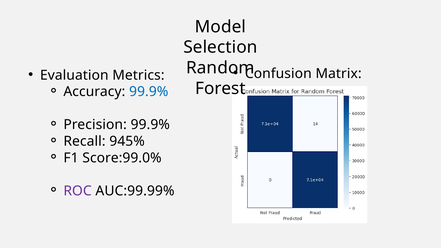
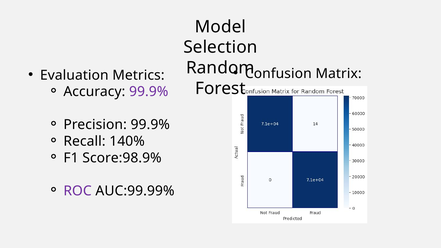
99.9% at (149, 92) colour: blue -> purple
945%: 945% -> 140%
Score:99.0%: Score:99.0% -> Score:98.9%
